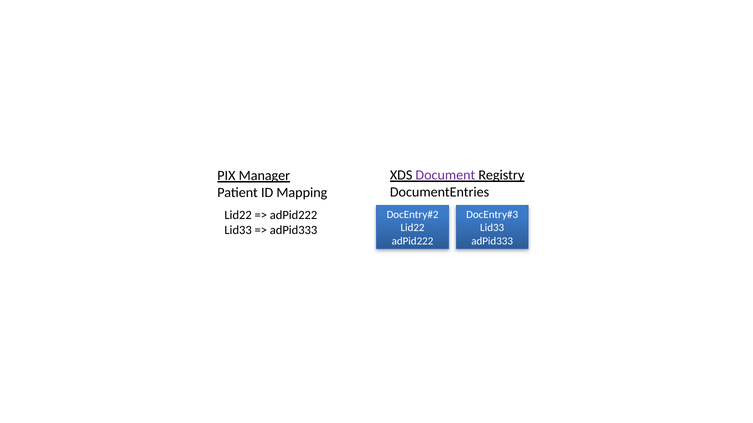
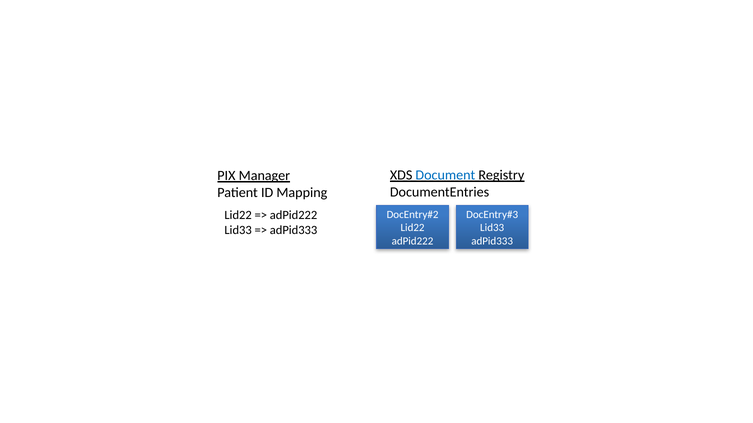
Document colour: purple -> blue
